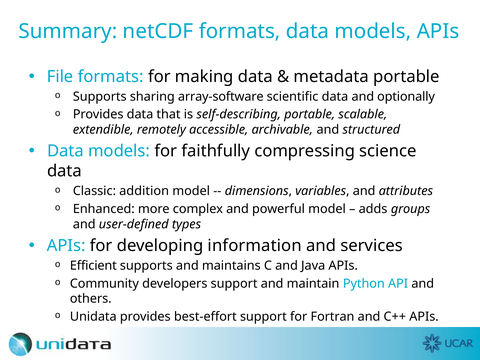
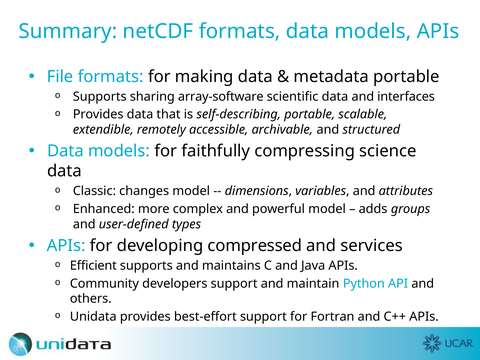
optionally: optionally -> interfaces
addition: addition -> changes
information: information -> compressed
